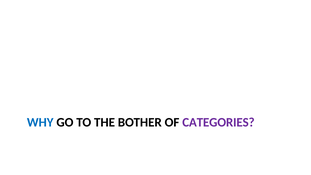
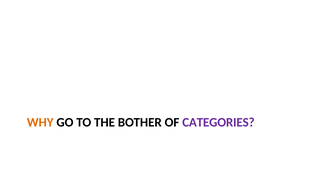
WHY colour: blue -> orange
